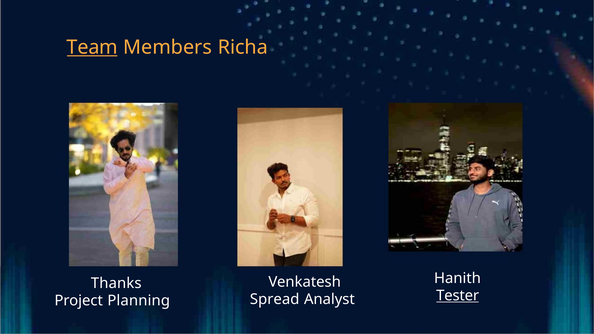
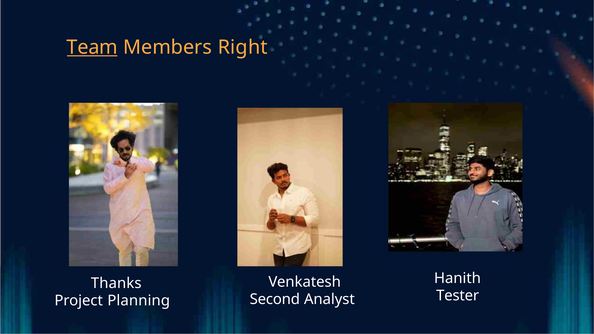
Richa: Richa -> Right
Tester underline: present -> none
Spread: Spread -> Second
